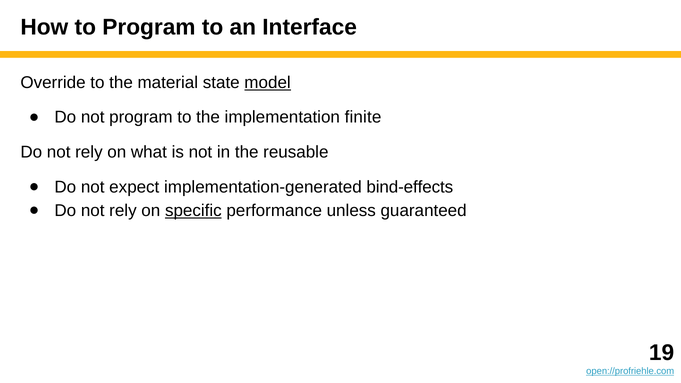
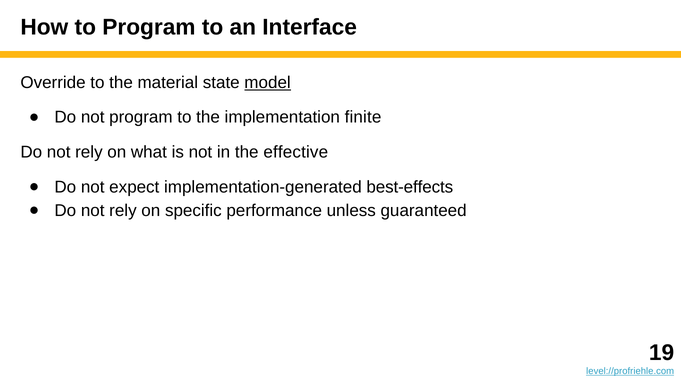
reusable: reusable -> effective
bind-effects: bind-effects -> best-effects
specific underline: present -> none
open://profriehle.com: open://profriehle.com -> level://profriehle.com
